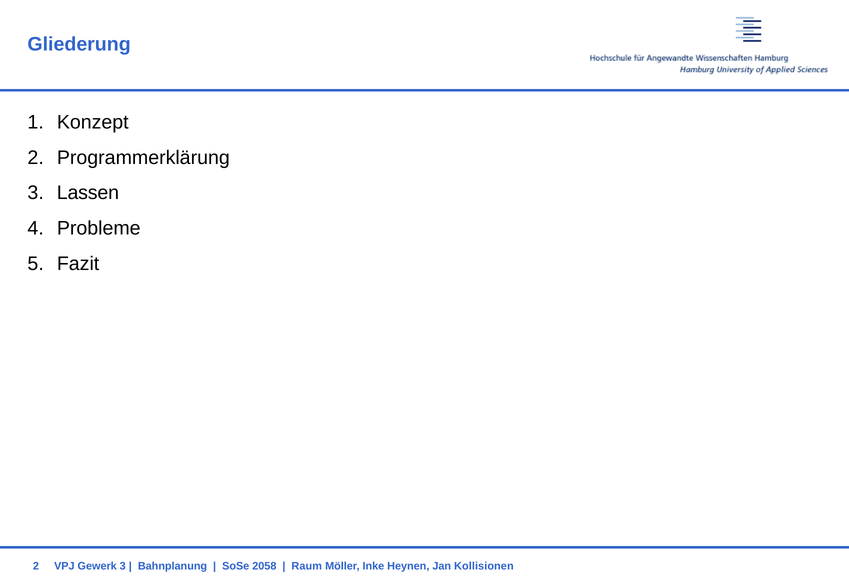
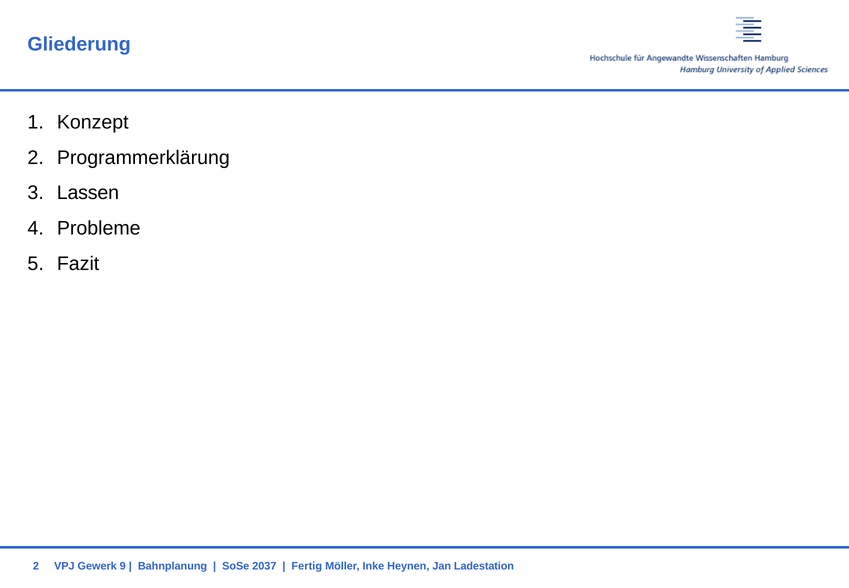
Gewerk 3: 3 -> 9
2058: 2058 -> 2037
Raum: Raum -> Fertig
Kollisionen: Kollisionen -> Ladestation
